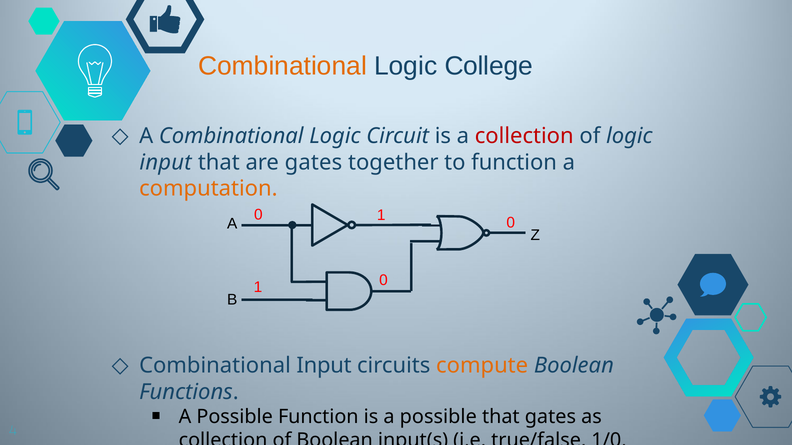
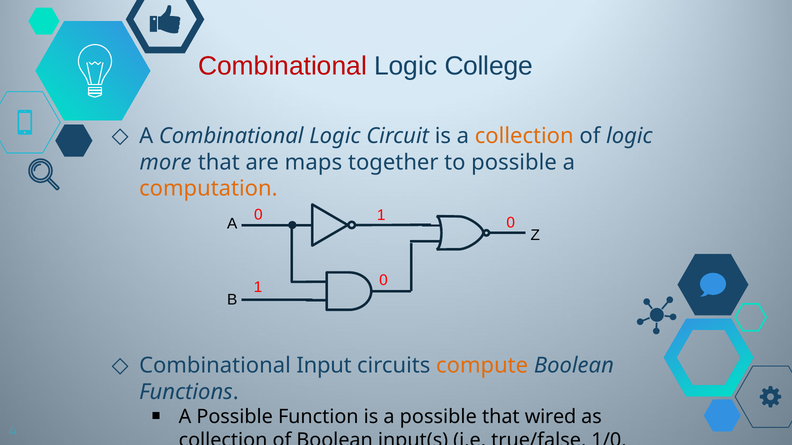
Combinational at (283, 66) colour: orange -> red
collection at (524, 136) colour: red -> orange
input at (166, 163): input -> more
are gates: gates -> maps
to function: function -> possible
that gates: gates -> wired
